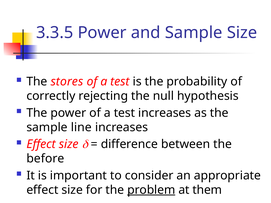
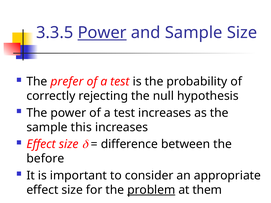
Power at (102, 33) underline: none -> present
stores: stores -> prefer
line: line -> this
